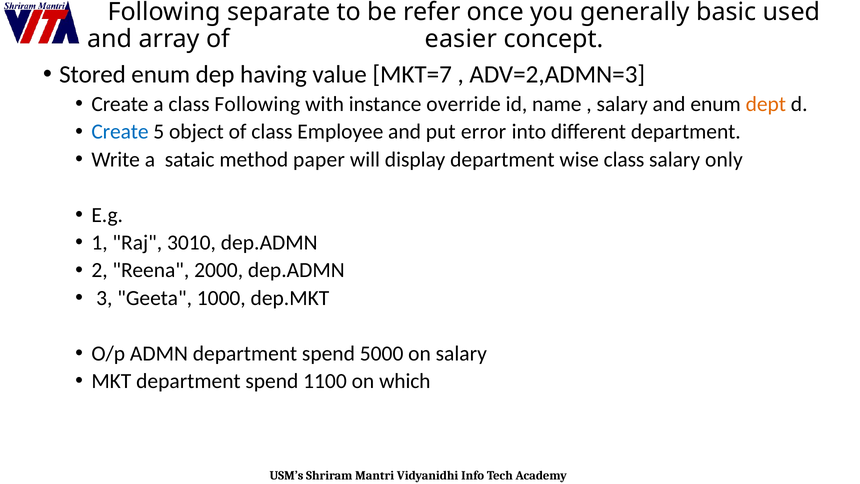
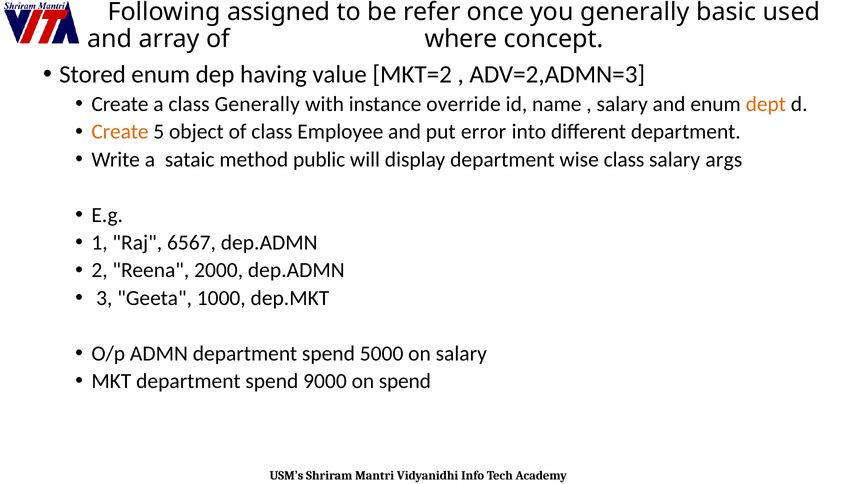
separate: separate -> assigned
easier: easier -> where
MKT=7: MKT=7 -> MKT=2
class Following: Following -> Generally
Create at (120, 132) colour: blue -> orange
paper: paper -> public
only: only -> args
3010: 3010 -> 6567
1100: 1100 -> 9000
on which: which -> spend
